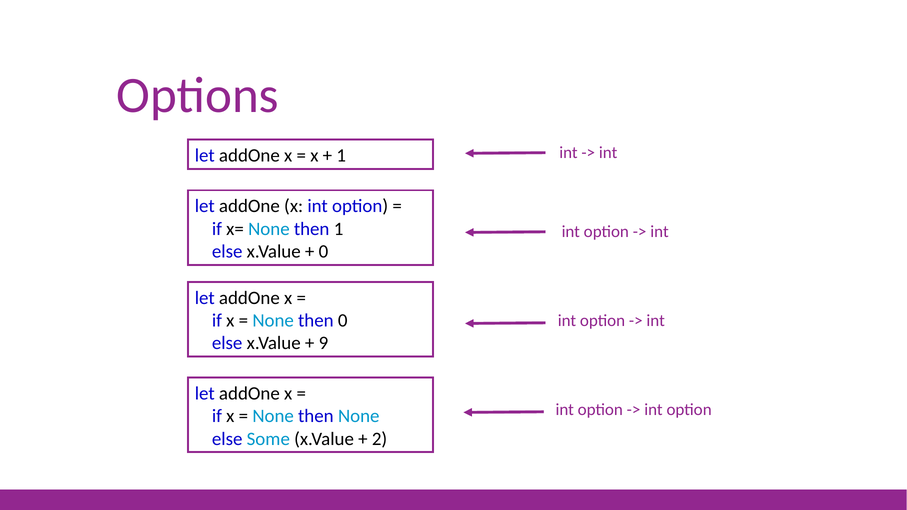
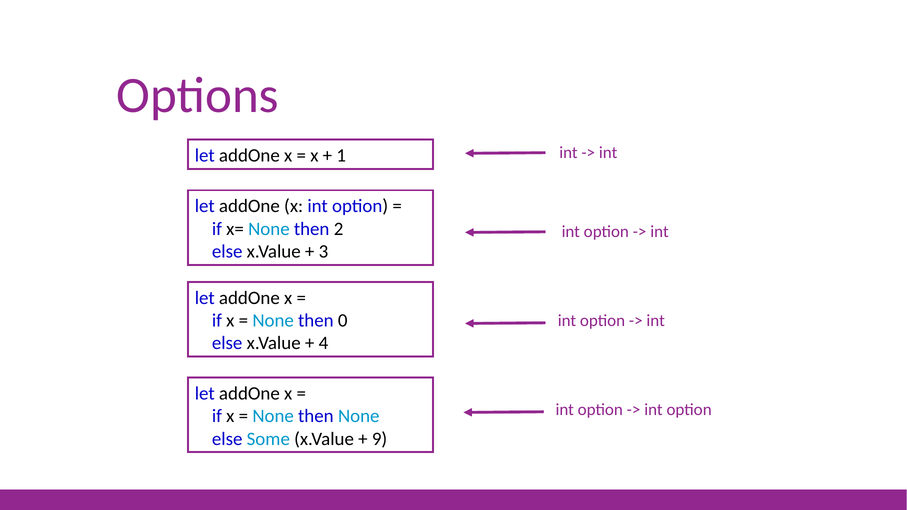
then 1: 1 -> 2
0 at (323, 252): 0 -> 3
9: 9 -> 4
2: 2 -> 9
